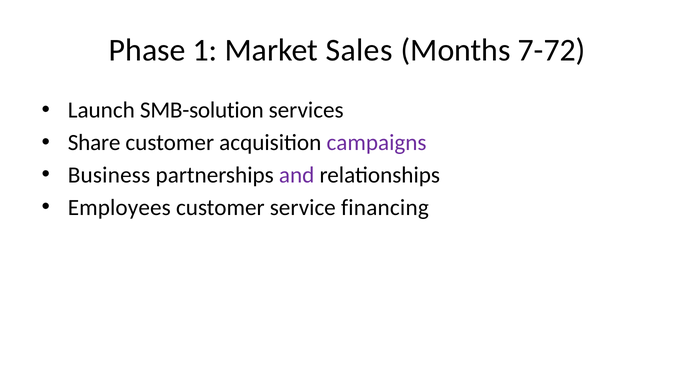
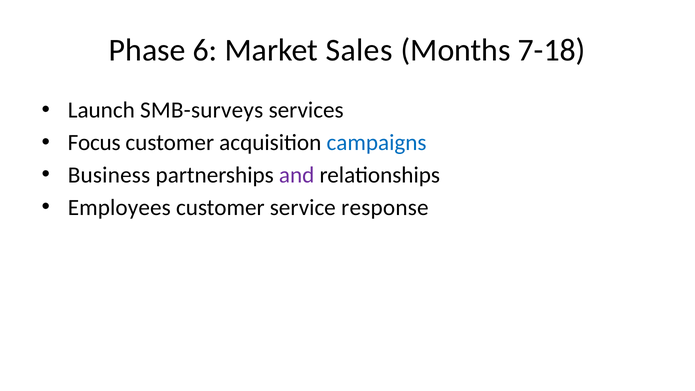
1: 1 -> 6
7-72: 7-72 -> 7-18
SMB-solution: SMB-solution -> SMB-surveys
Share: Share -> Focus
campaigns colour: purple -> blue
financing: financing -> response
